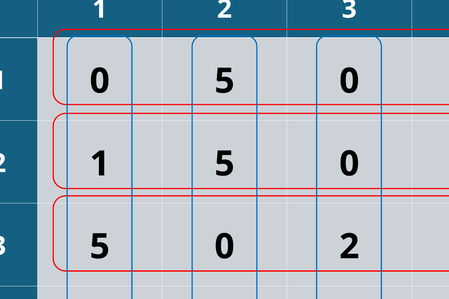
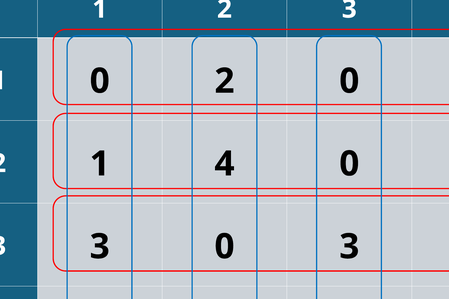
0 5: 5 -> 2
1 5: 5 -> 4
5 at (100, 247): 5 -> 3
0 2: 2 -> 3
